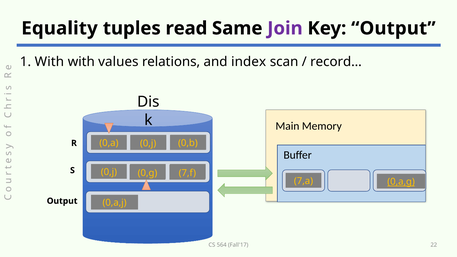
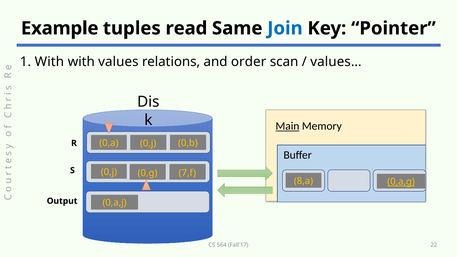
Equality: Equality -> Example
Join colour: purple -> blue
Key Output: Output -> Pointer
index: index -> order
record…: record… -> values…
Main underline: none -> present
7,a: 7,a -> 8,a
